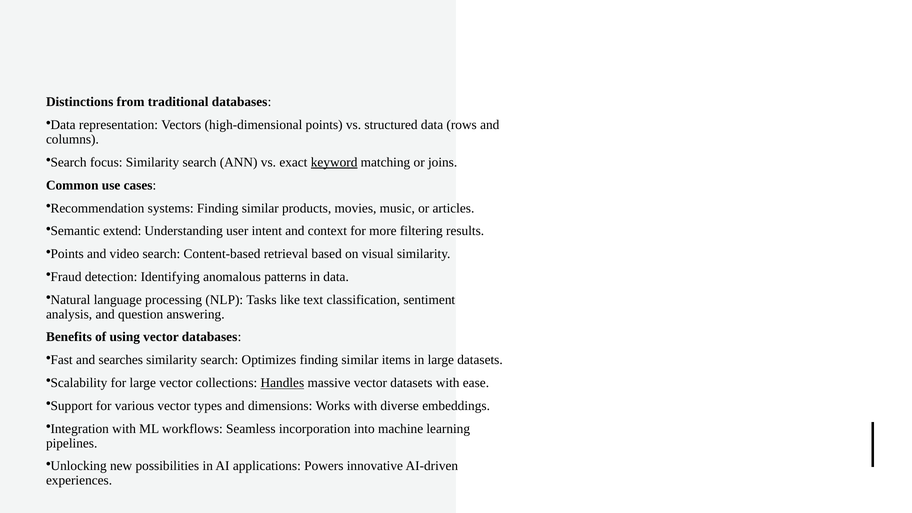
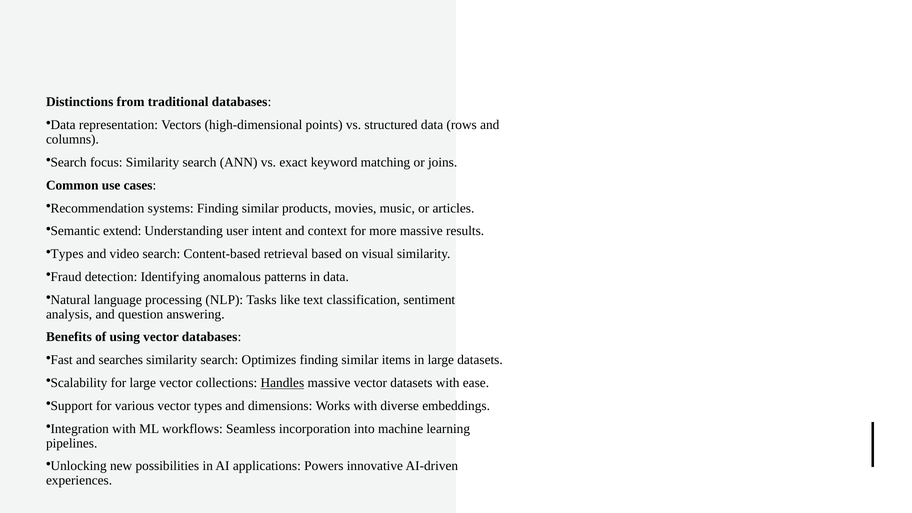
keyword underline: present -> none
more filtering: filtering -> massive
Points at (67, 254): Points -> Types
